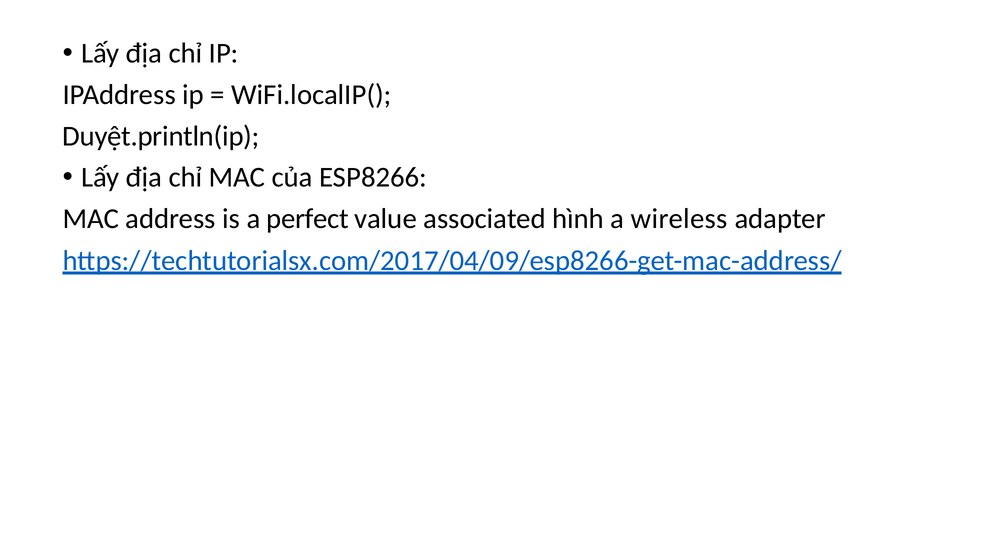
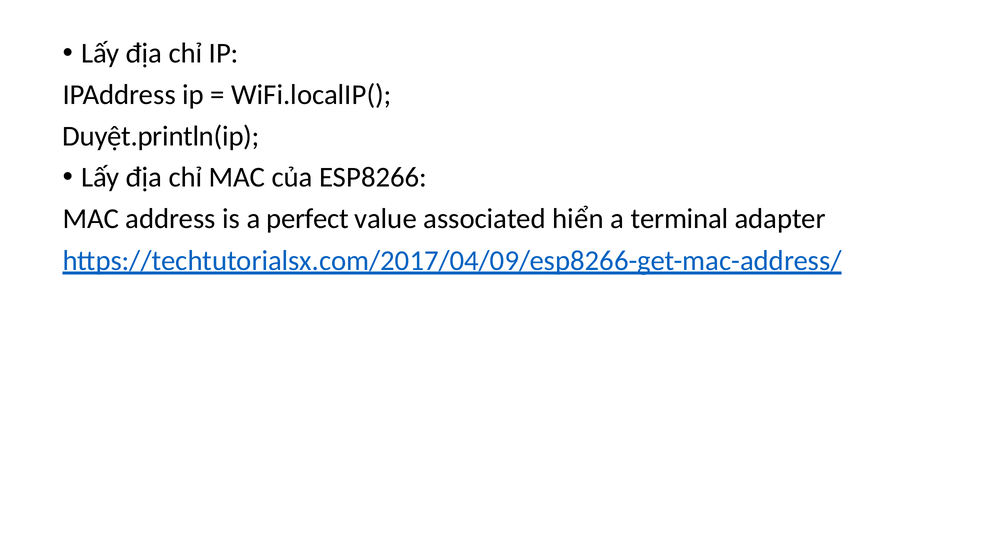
hình: hình -> hiển
wireless: wireless -> terminal
